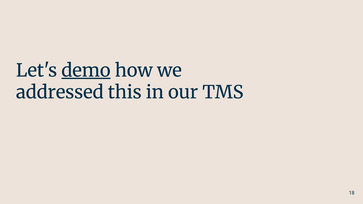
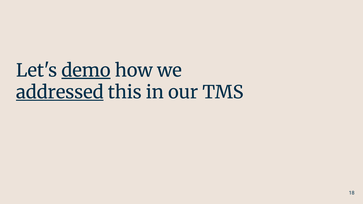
addressed underline: none -> present
